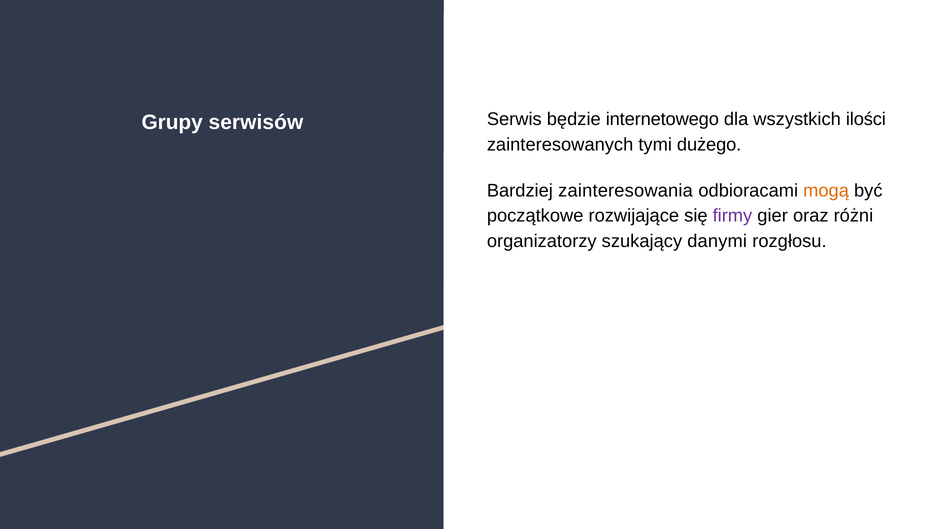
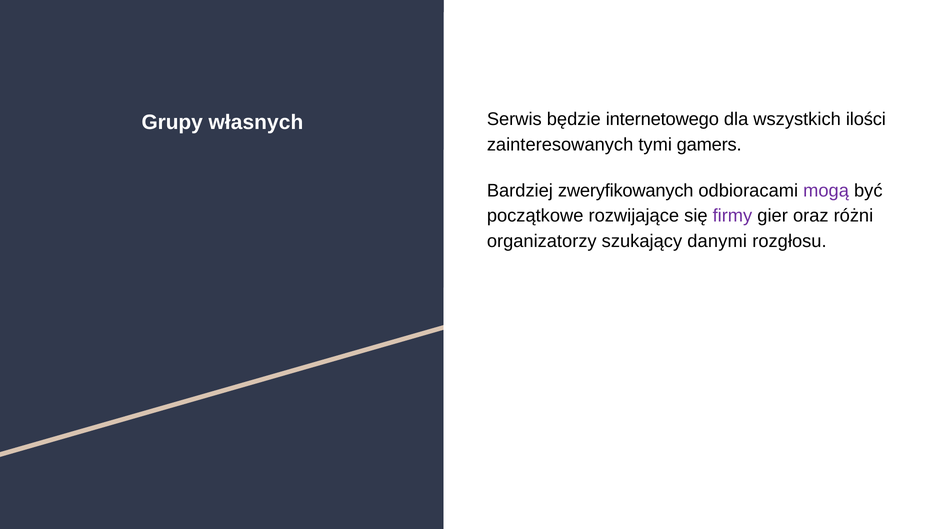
serwisów: serwisów -> własnych
dużego: dużego -> gamers
zainteresowania: zainteresowania -> zweryfikowanych
mogą colour: orange -> purple
